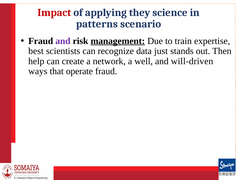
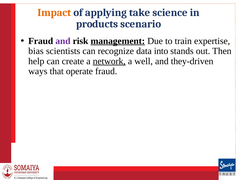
Impact colour: red -> orange
they: they -> take
patterns: patterns -> products
best: best -> bias
just: just -> into
network underline: none -> present
will-driven: will-driven -> they-driven
